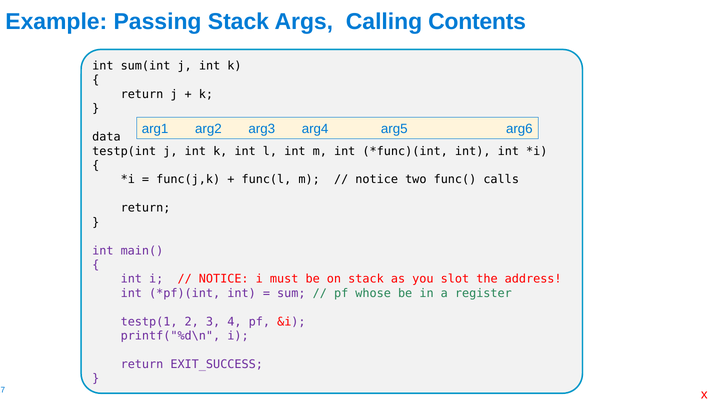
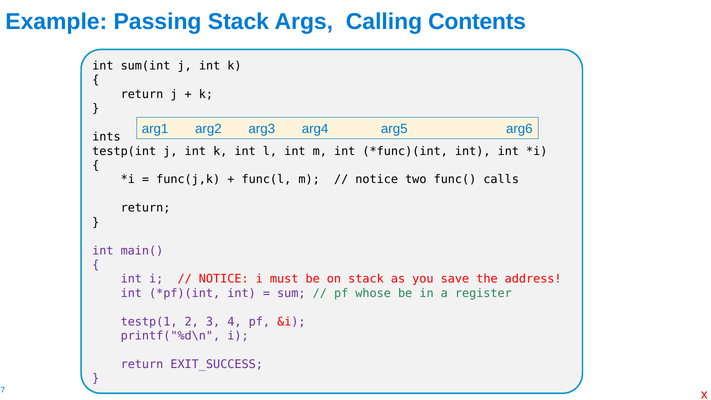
data: data -> ints
slot: slot -> save
